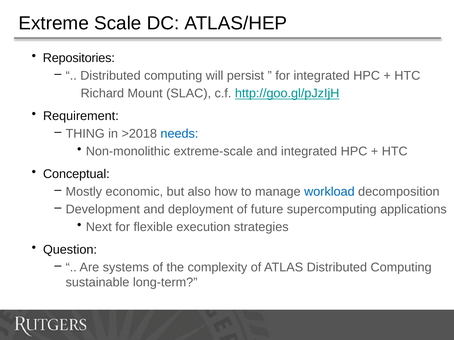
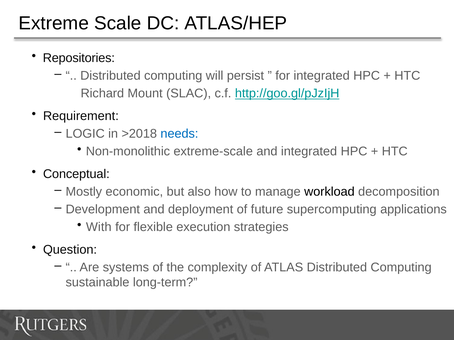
THING: THING -> LOGIC
workload colour: blue -> black
Next: Next -> With
